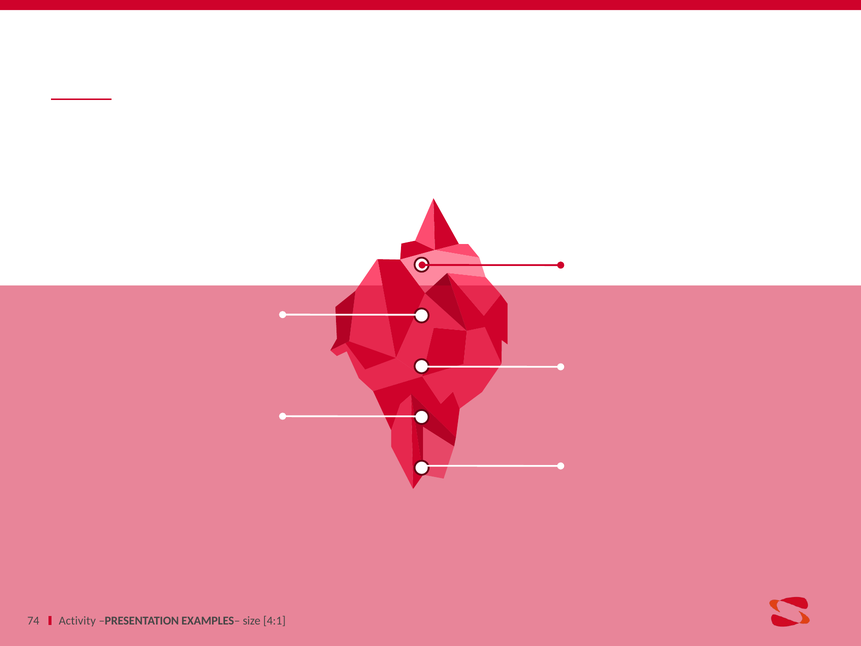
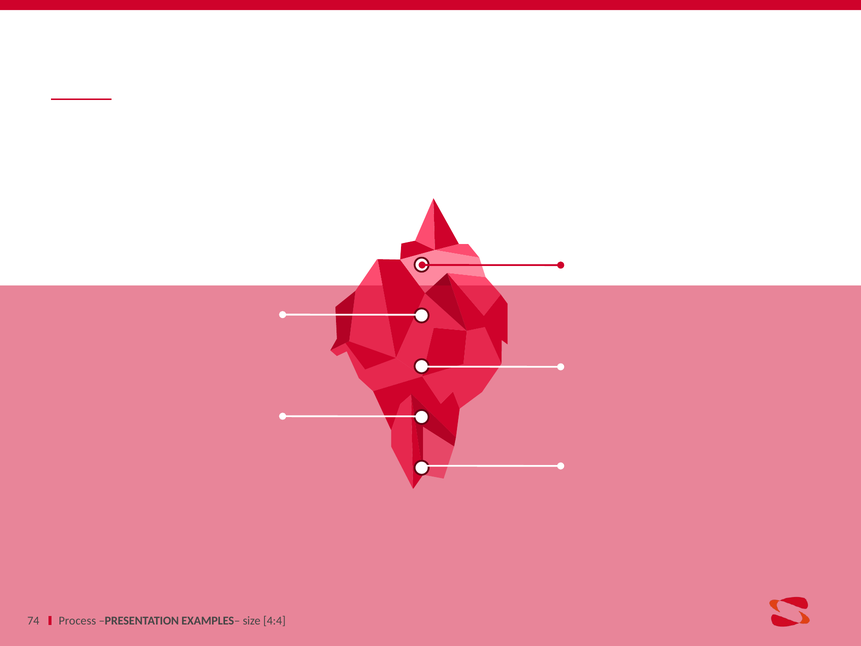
Activity: Activity -> Process
4:1: 4:1 -> 4:4
